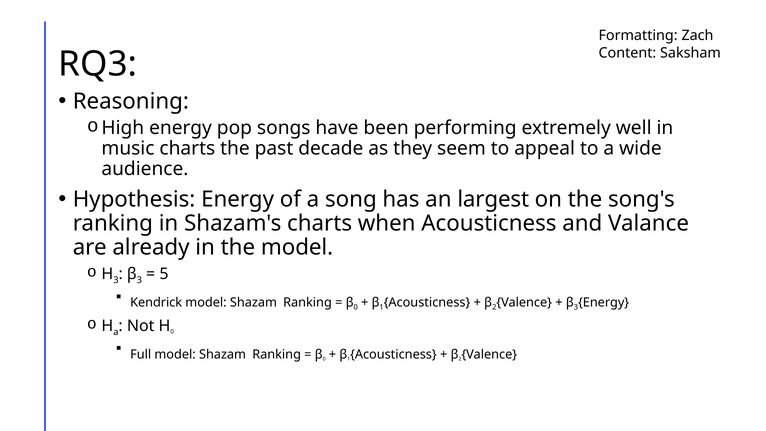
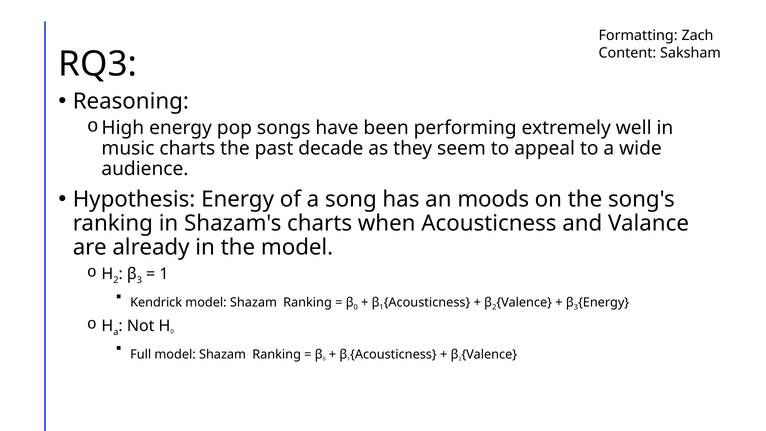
largest: largest -> moods
3 at (116, 280): 3 -> 2
5 at (164, 274): 5 -> 1
